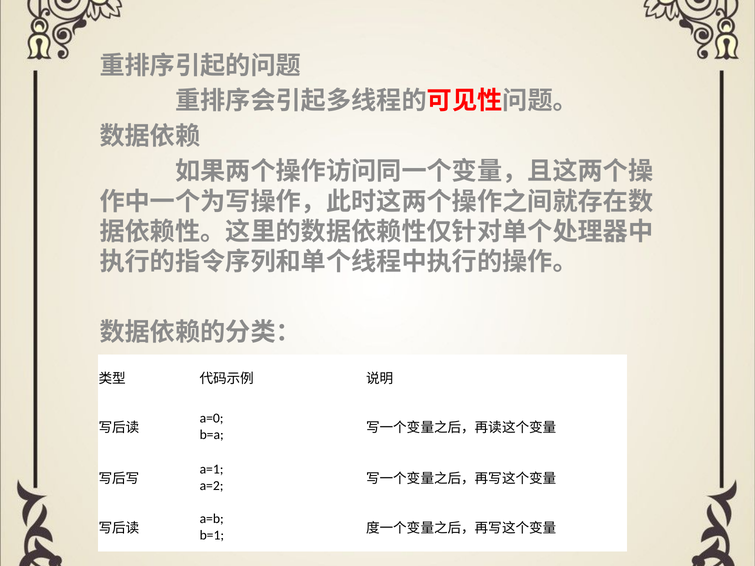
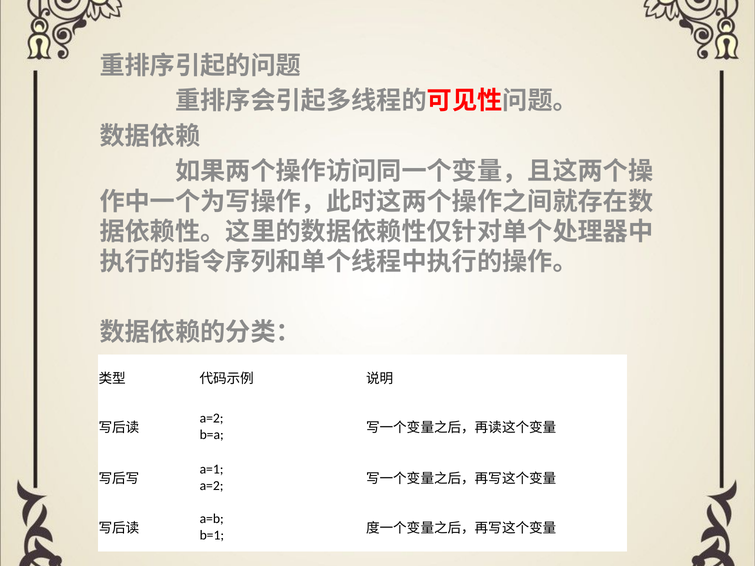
a=0 at (212, 418): a=0 -> a=2
